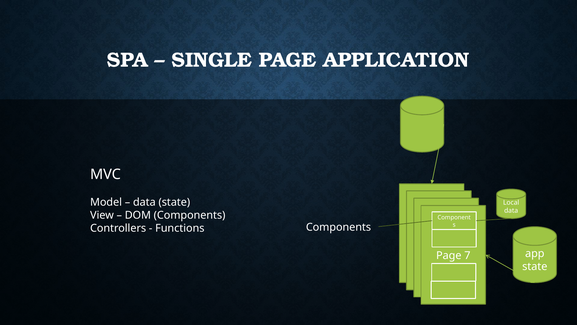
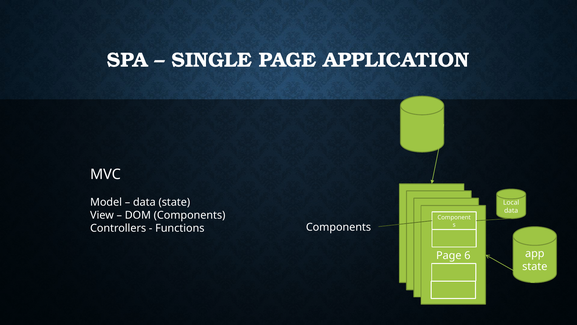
7: 7 -> 6
